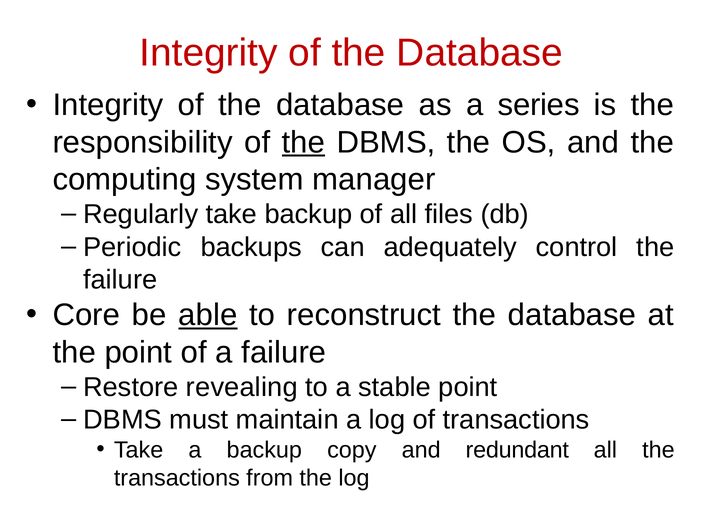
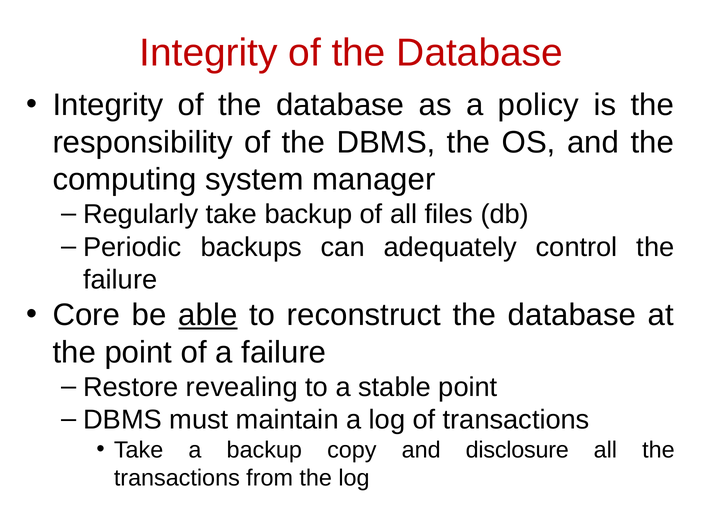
series: series -> policy
the at (303, 142) underline: present -> none
redundant: redundant -> disclosure
